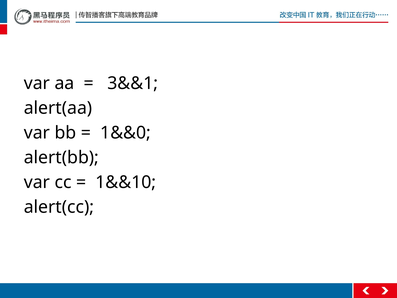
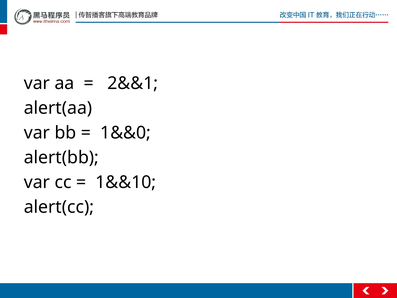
3&&1: 3&&1 -> 2&&1
